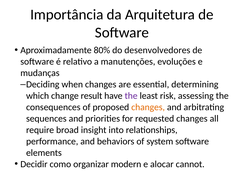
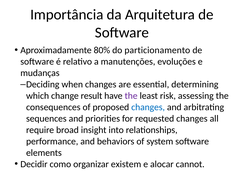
desenvolvedores: desenvolvedores -> particionamento
changes at (148, 107) colour: orange -> blue
modern: modern -> existem
